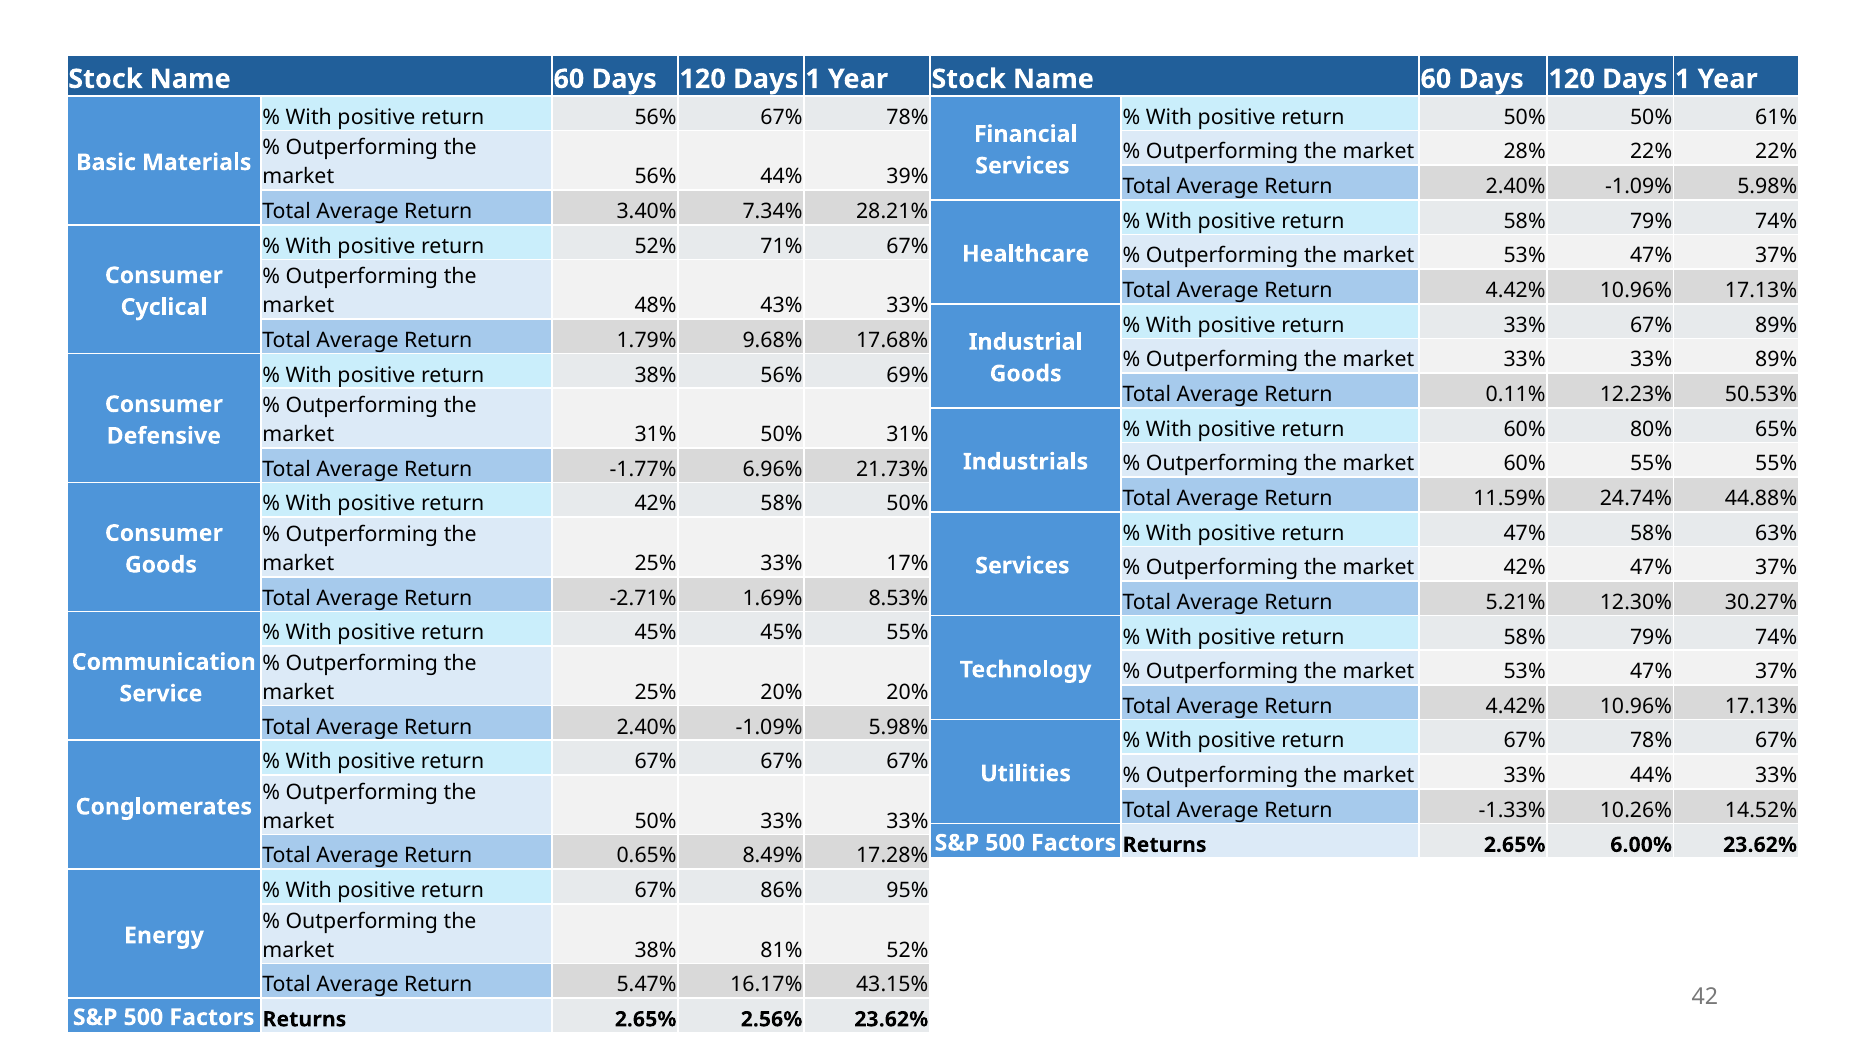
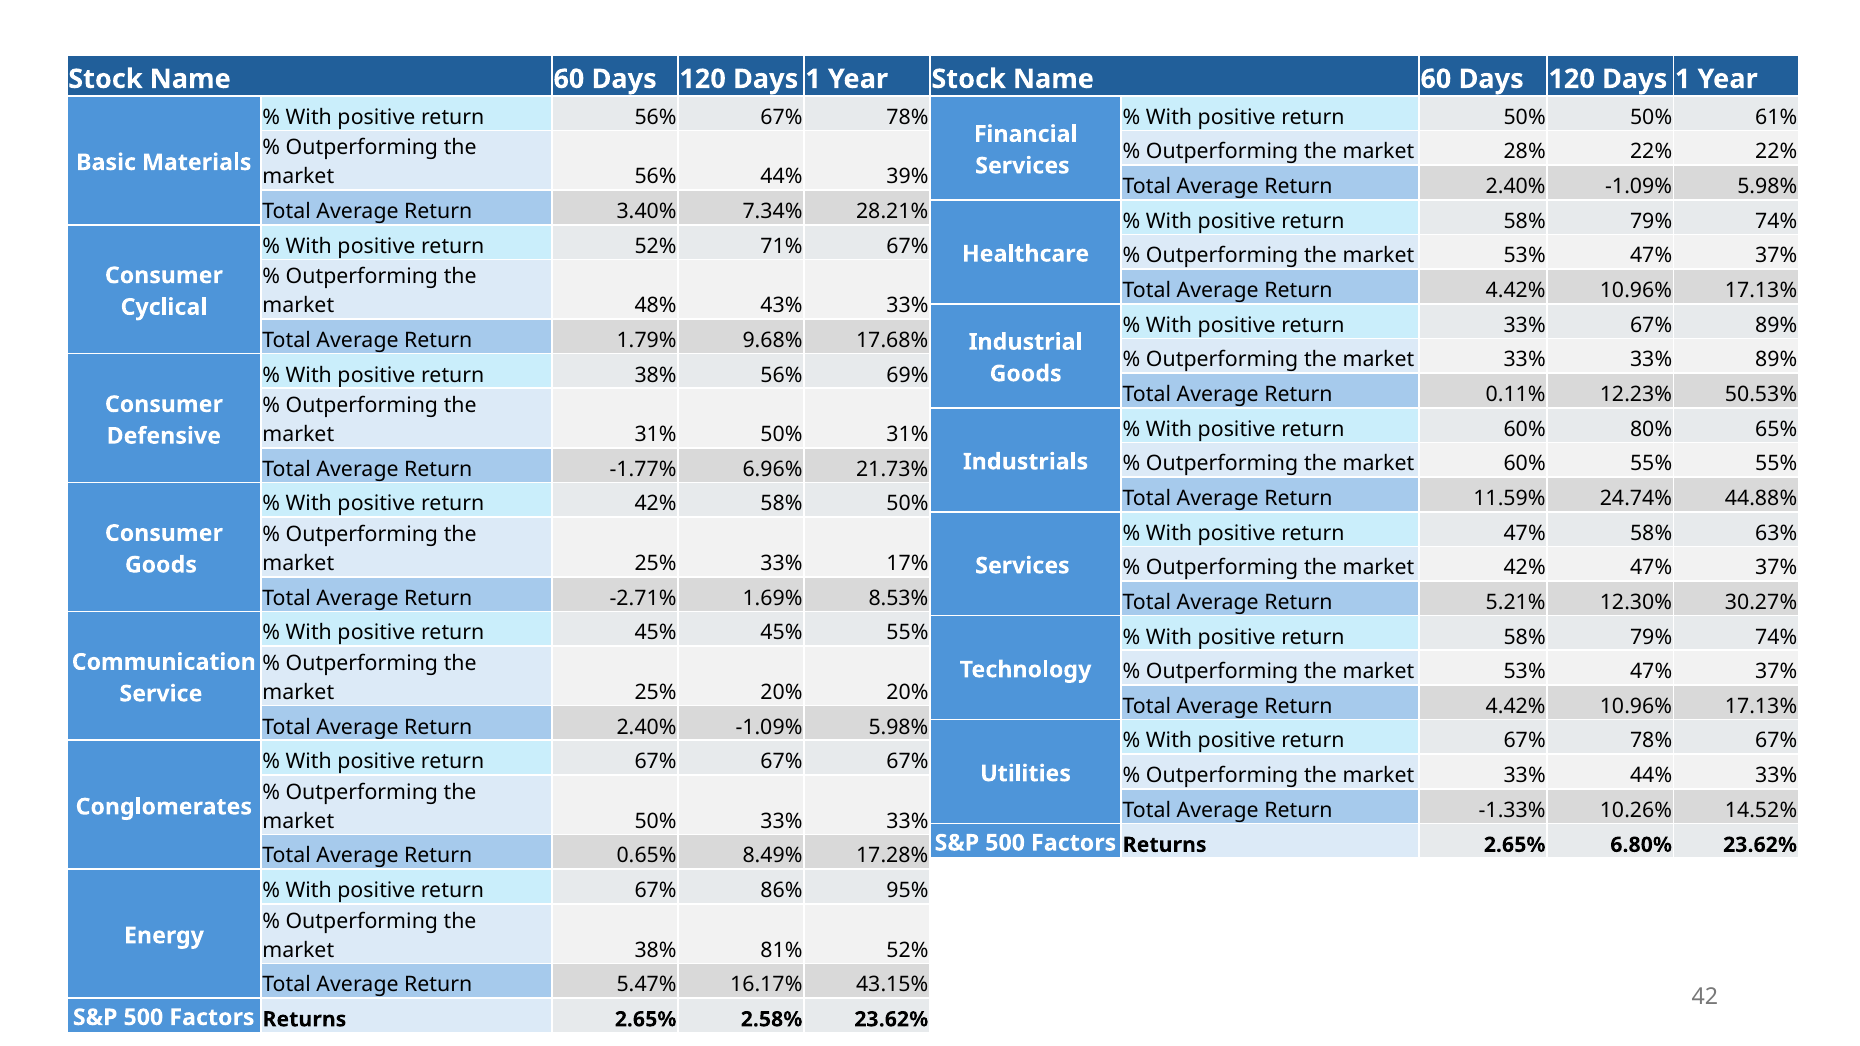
6.00%: 6.00% -> 6.80%
2.56%: 2.56% -> 2.58%
